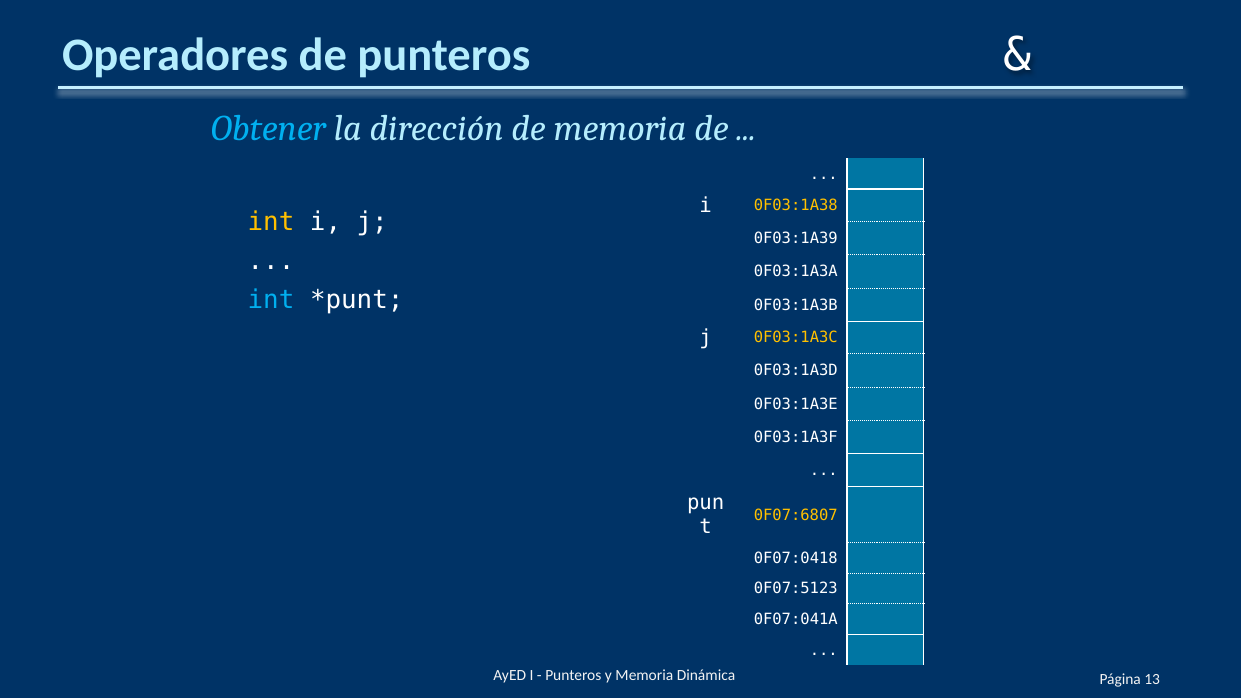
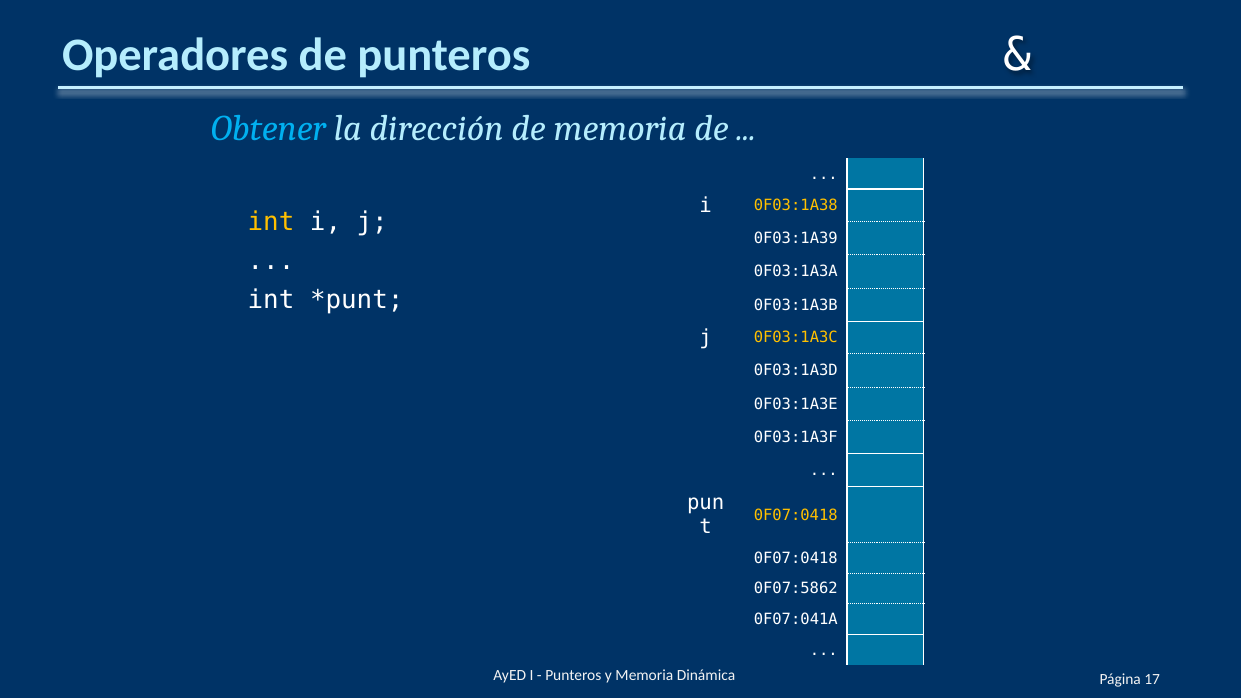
int at (271, 300) colour: light blue -> white
0F07:6807 at (796, 515): 0F07:6807 -> 0F07:0418
0F07:5123: 0F07:5123 -> 0F07:5862
13: 13 -> 17
